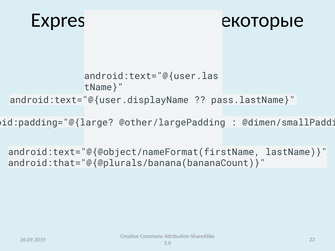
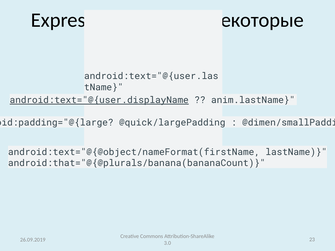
android:text="@{user.displayName underline: none -> present
pass.lastName: pass.lastName -> anim.lastName
@other/largePadding: @other/largePadding -> @quick/largePadding
